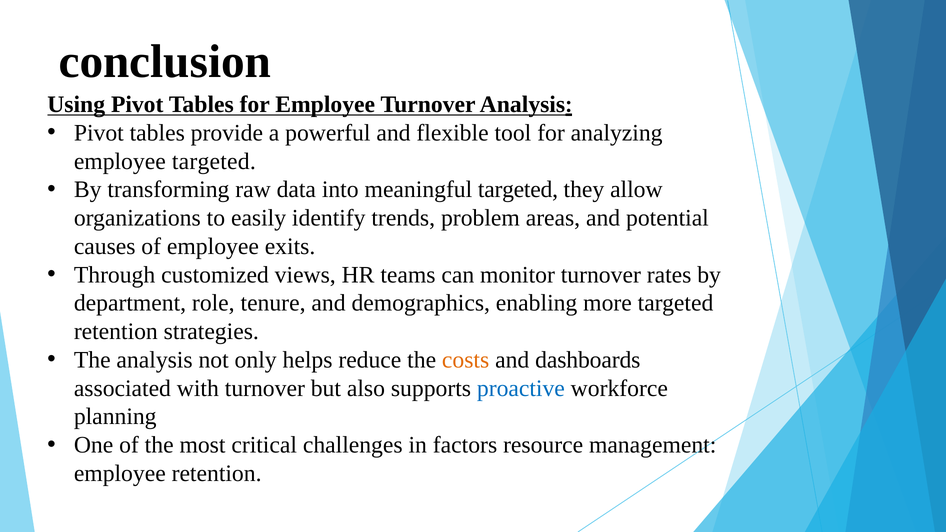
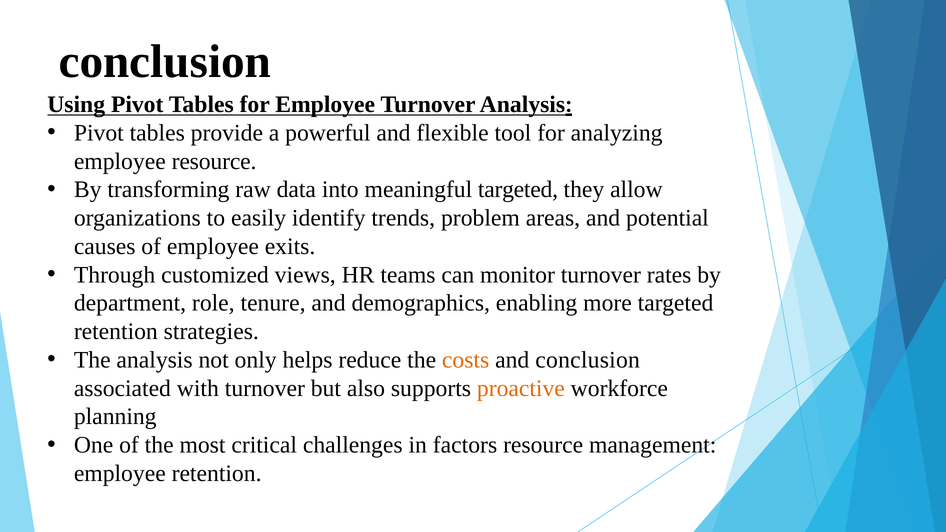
employee targeted: targeted -> resource
and dashboards: dashboards -> conclusion
proactive colour: blue -> orange
